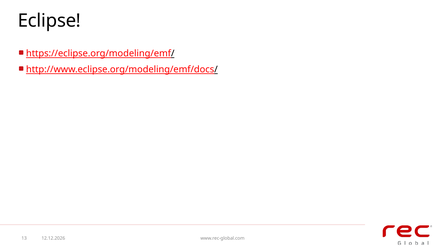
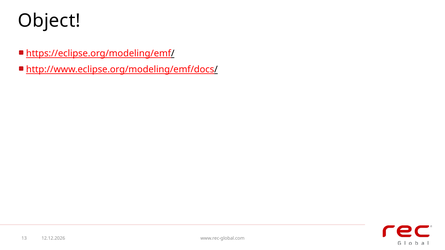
Eclipse: Eclipse -> Object
